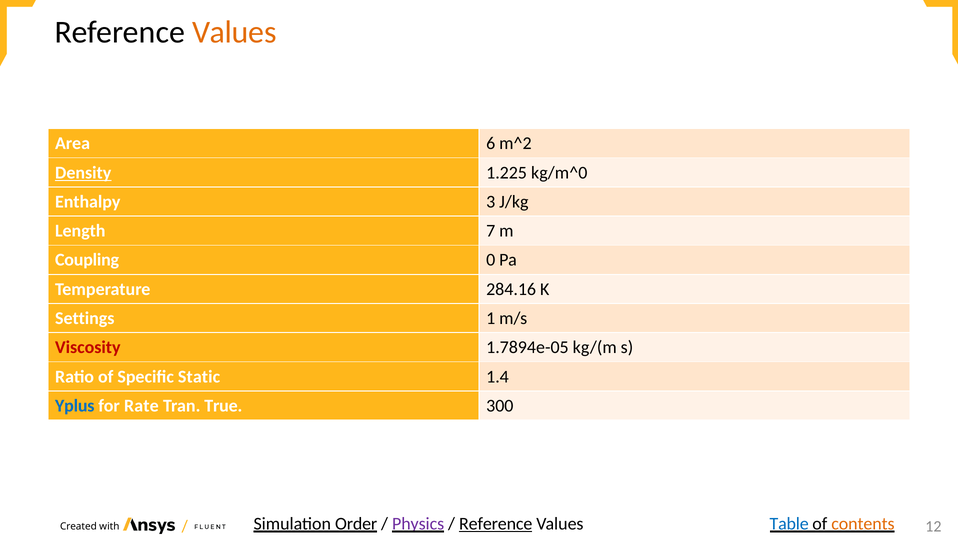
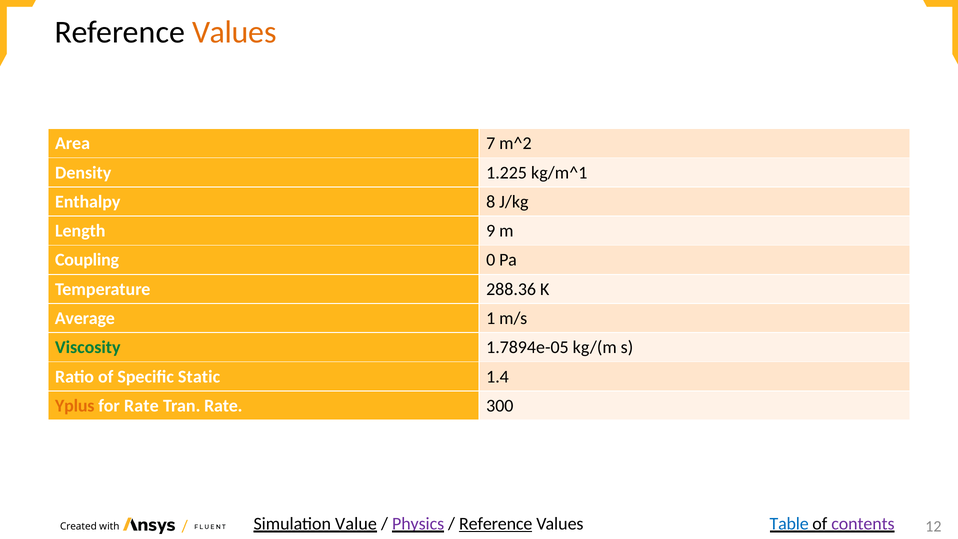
6: 6 -> 7
Density underline: present -> none
kg/m^0: kg/m^0 -> kg/m^1
3: 3 -> 8
7: 7 -> 9
284.16: 284.16 -> 288.36
Settings: Settings -> Average
Viscosity colour: red -> green
Yplus colour: blue -> orange
Tran True: True -> Rate
Order: Order -> Value
contents colour: orange -> purple
